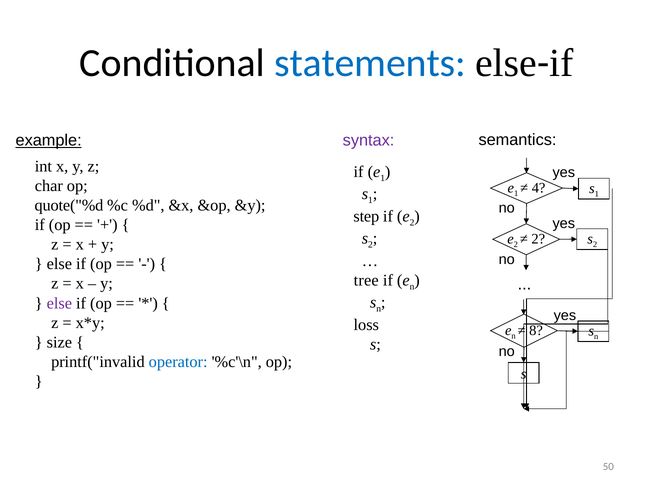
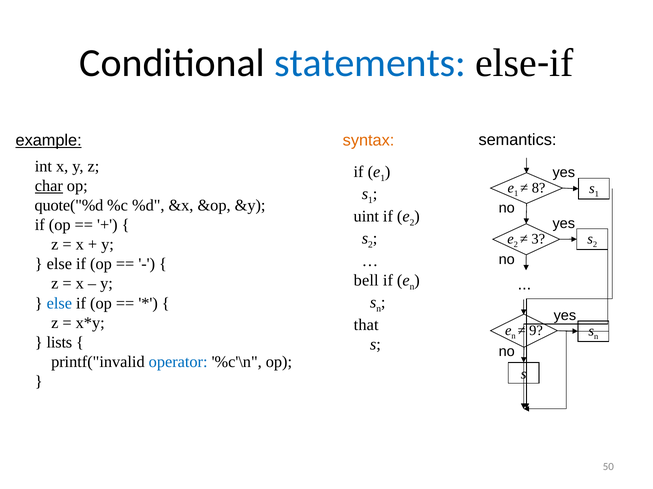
syntax colour: purple -> orange
char underline: none -> present
4: 4 -> 8
step: step -> uint
2 at (538, 239): 2 -> 3
tree: tree -> bell
else at (59, 304) colour: purple -> blue
loss: loss -> that
8: 8 -> 9
size: size -> lists
